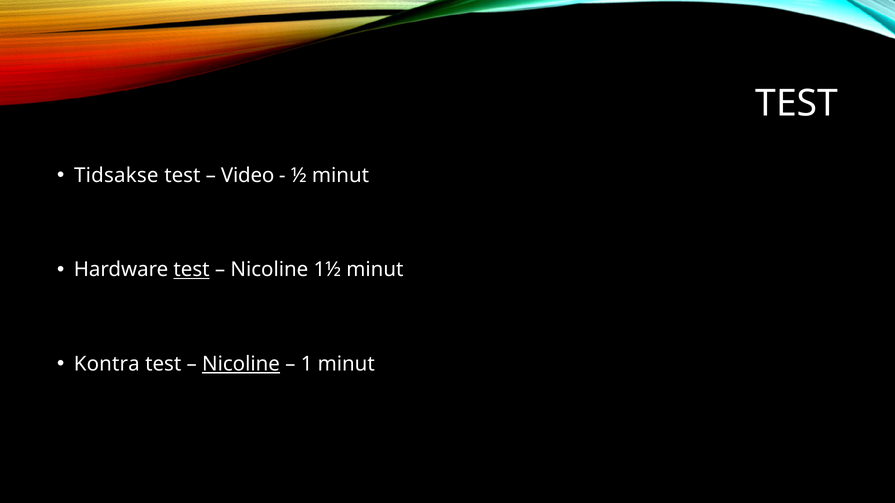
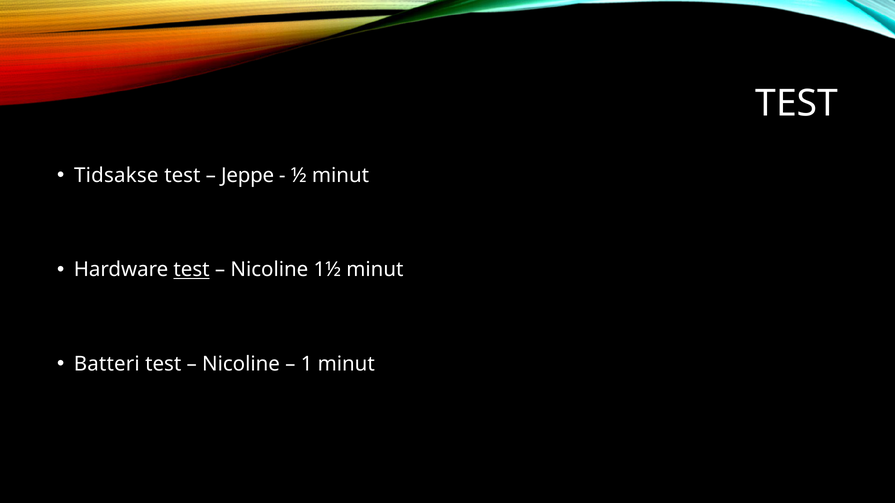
Video: Video -> Jeppe
Kontra: Kontra -> Batteri
Nicoline at (241, 364) underline: present -> none
